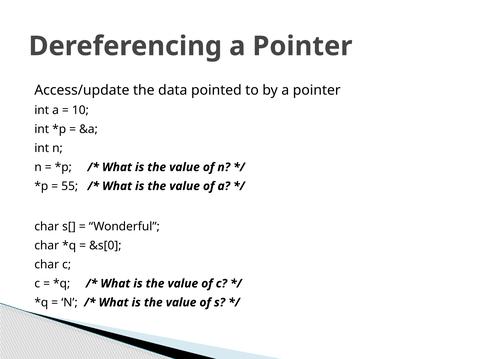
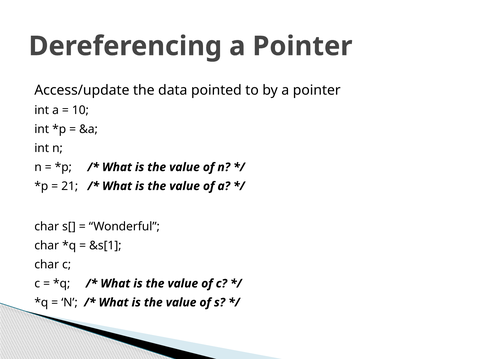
55: 55 -> 21
&s[0: &s[0 -> &s[1
